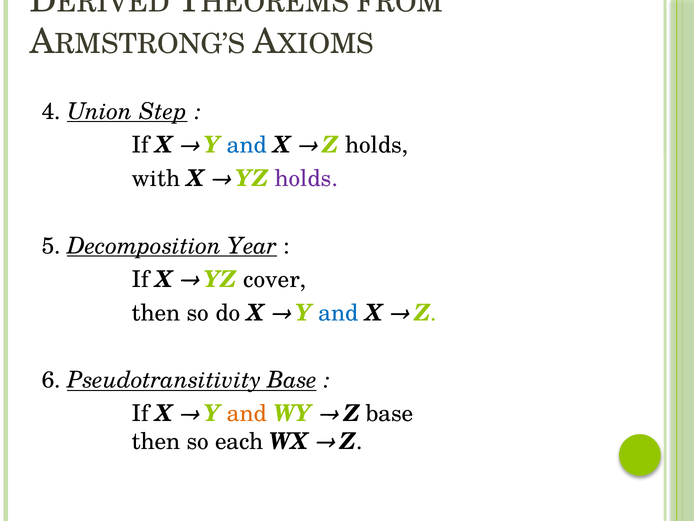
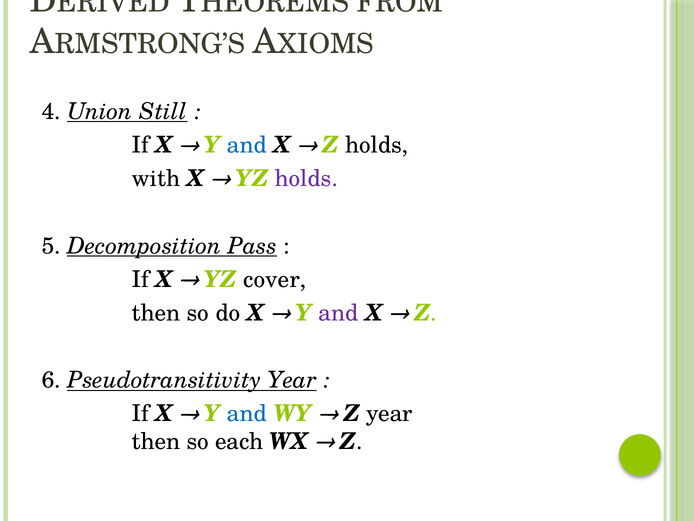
Step: Step -> Still
Year: Year -> Pass
and at (339, 313) colour: blue -> purple
Pseudotransitivity Base: Base -> Year
and at (247, 413) colour: orange -> blue
Z base: base -> year
